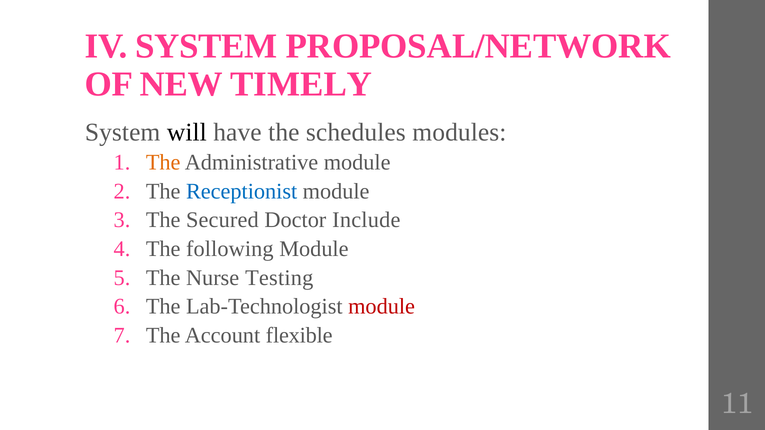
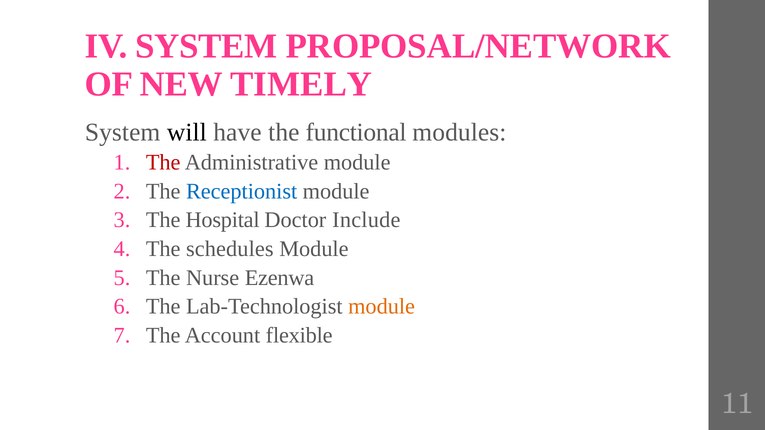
schedules: schedules -> functional
The at (163, 163) colour: orange -> red
Secured: Secured -> Hospital
following: following -> schedules
Testing: Testing -> Ezenwa
module at (382, 307) colour: red -> orange
